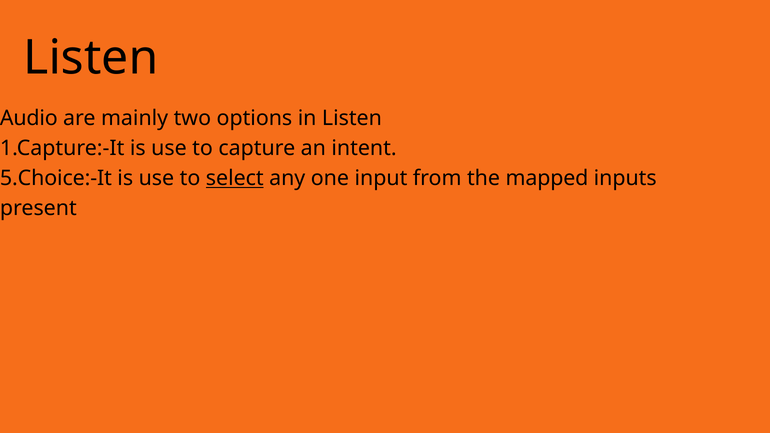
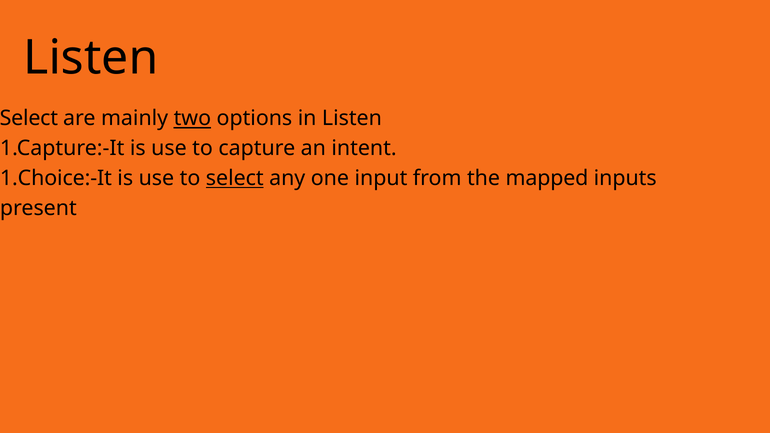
Audio at (29, 118): Audio -> Select
two underline: none -> present
5.Choice:-It: 5.Choice:-It -> 1.Choice:-It
